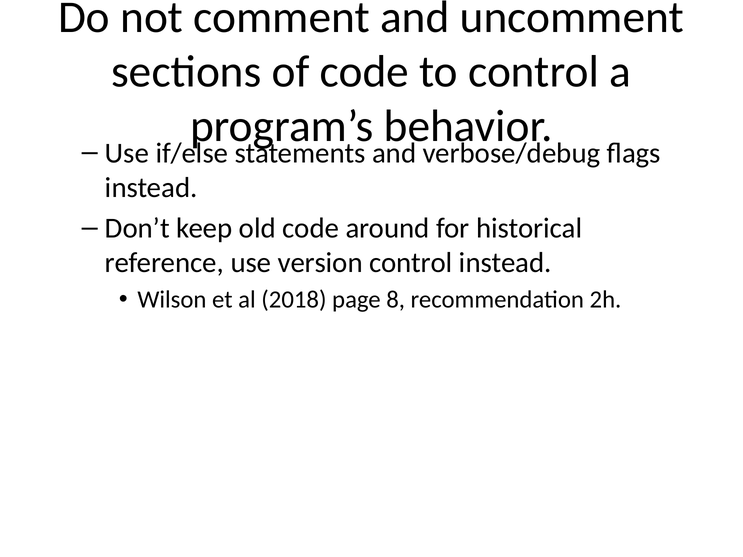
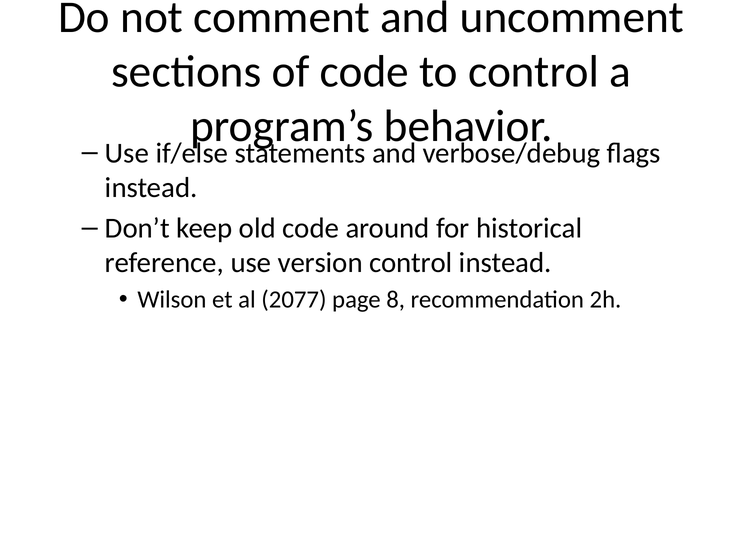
2018: 2018 -> 2077
